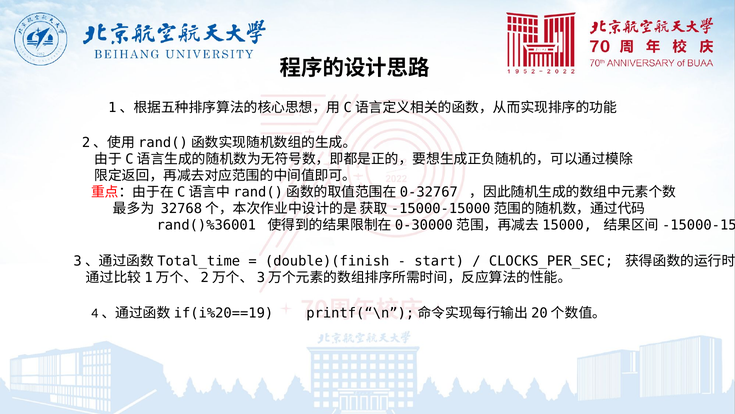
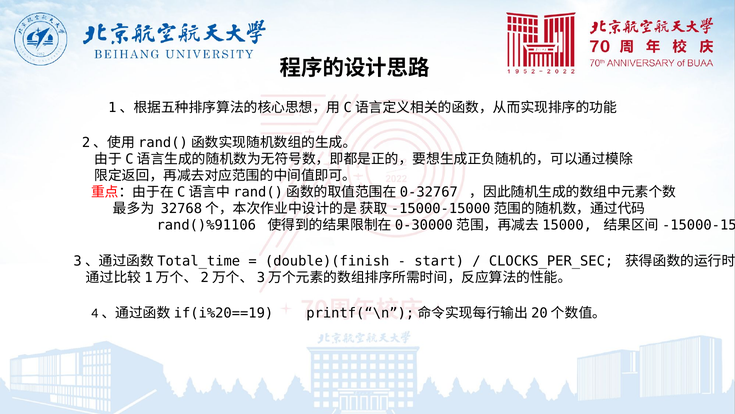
rand()%36001: rand()%36001 -> rand()%91106
